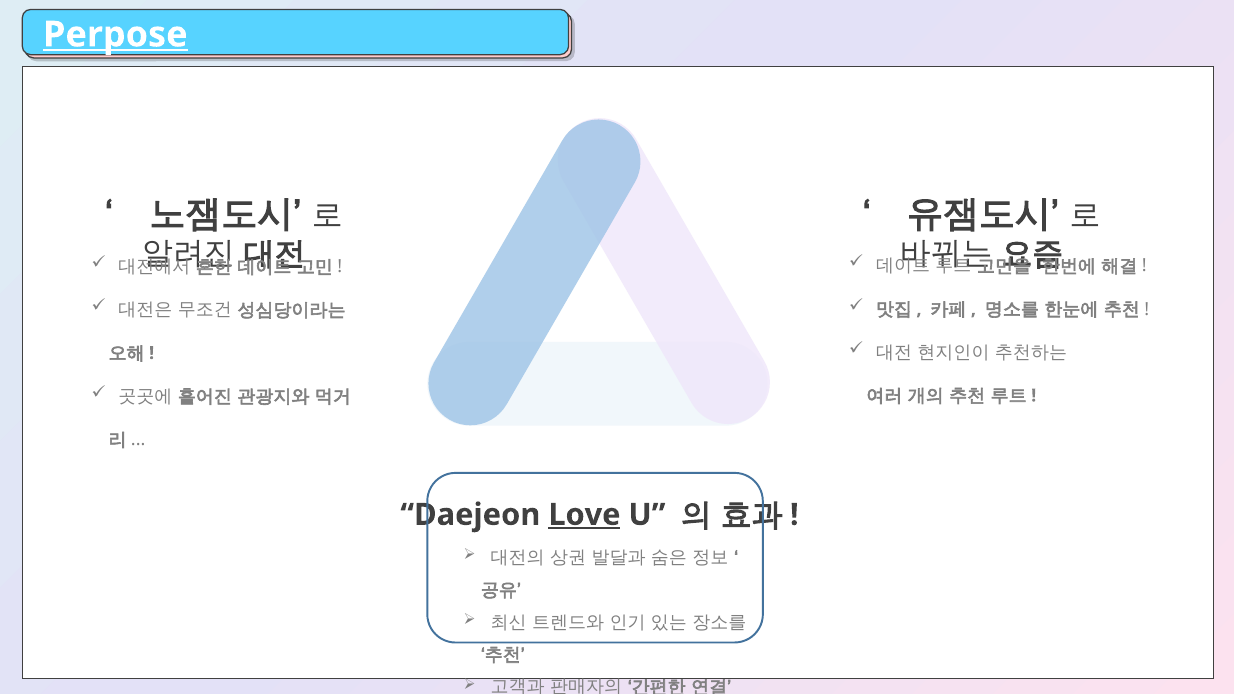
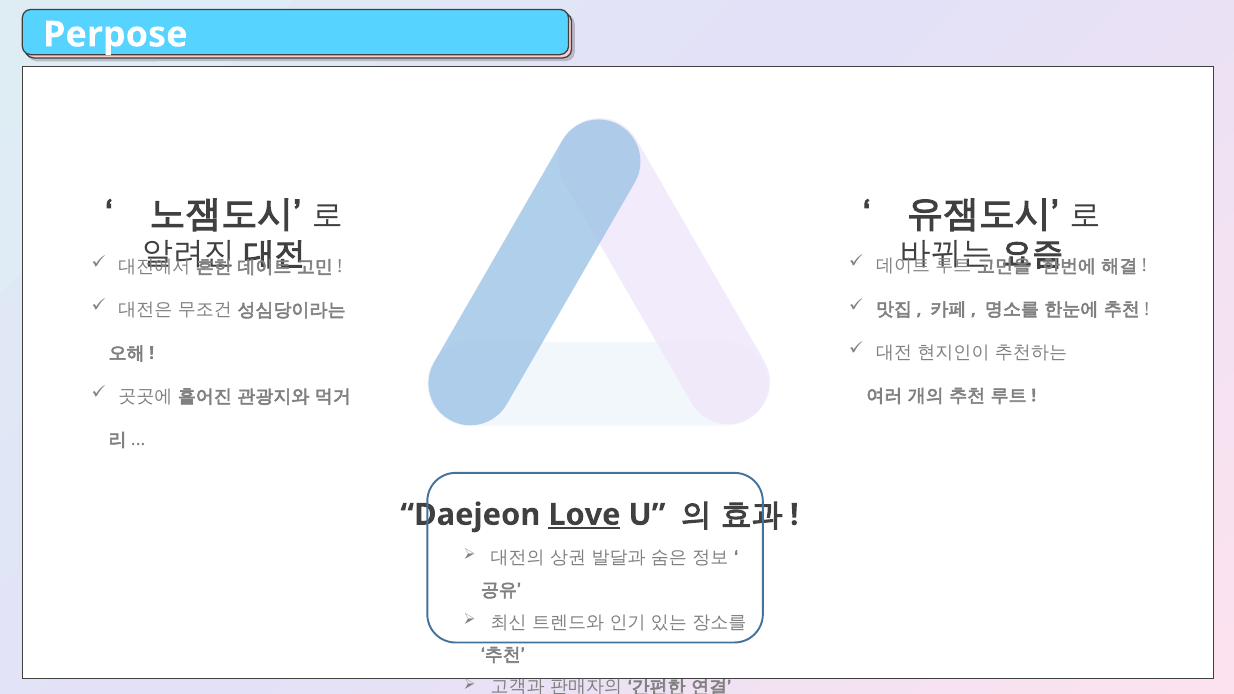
Perpose underline: present -> none
